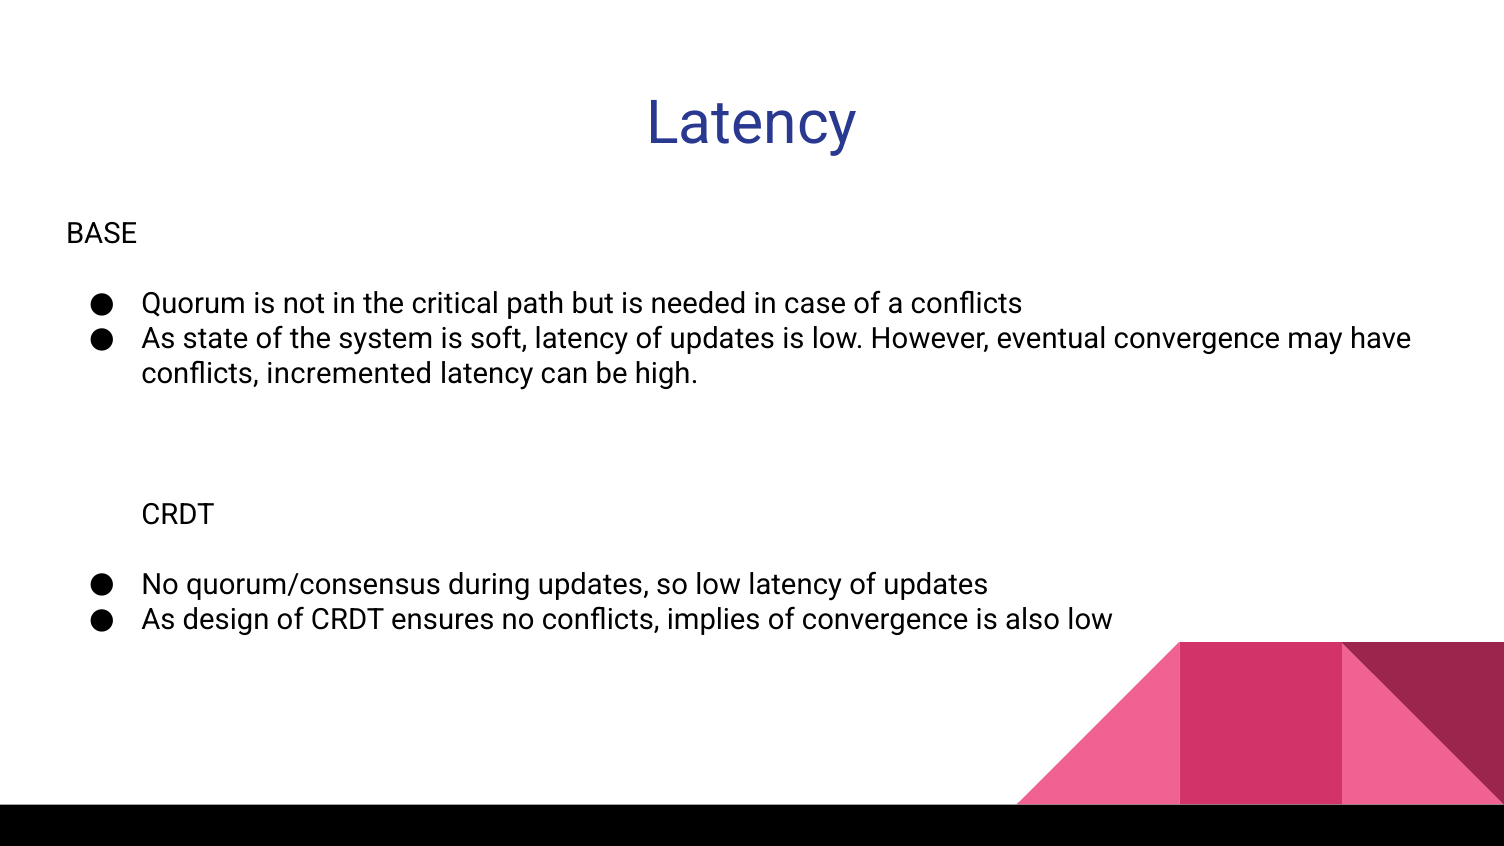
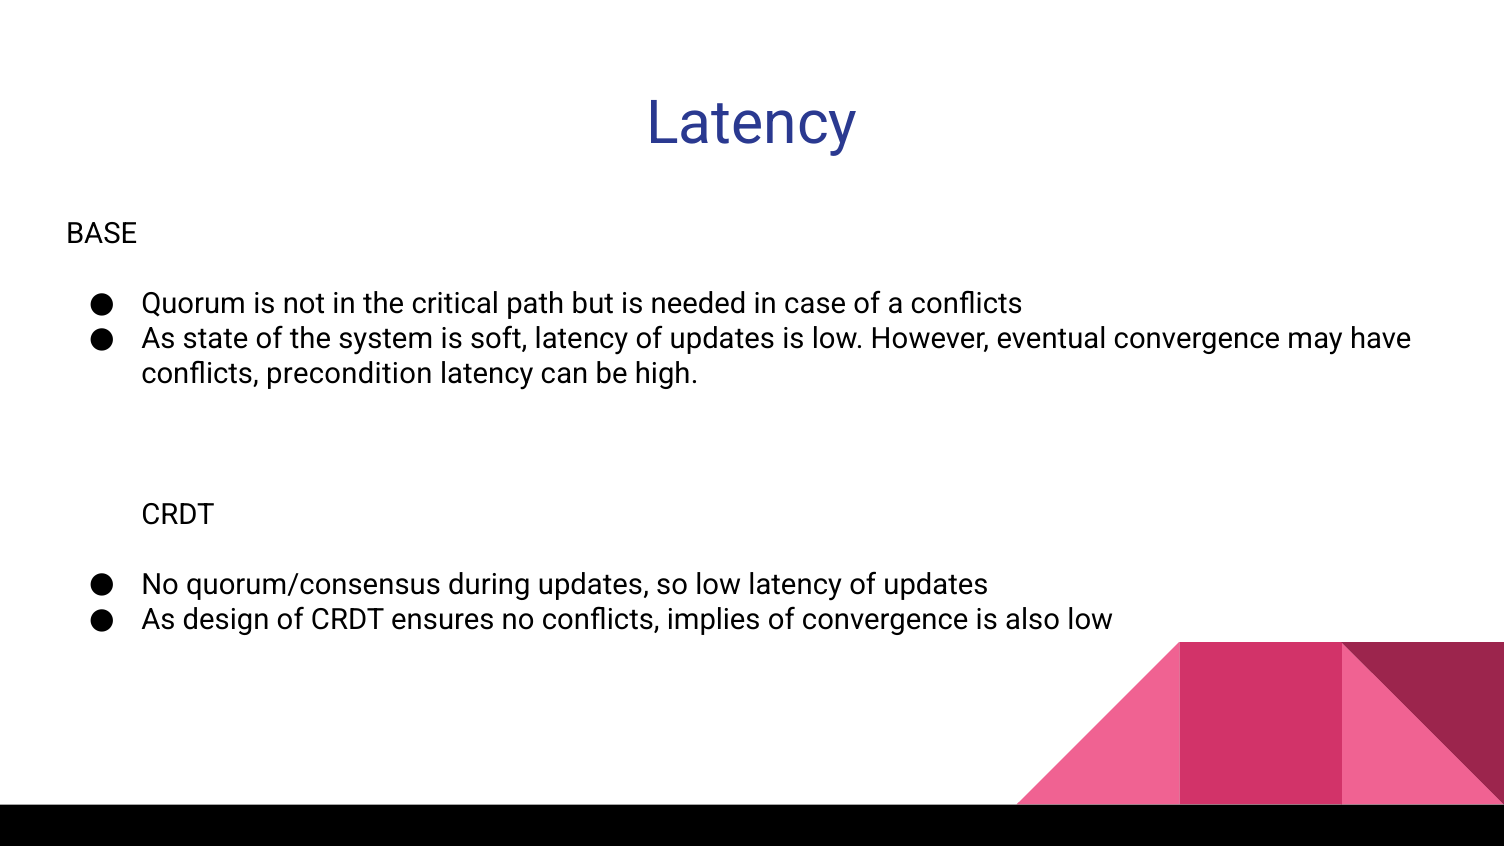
incremented: incremented -> precondition
